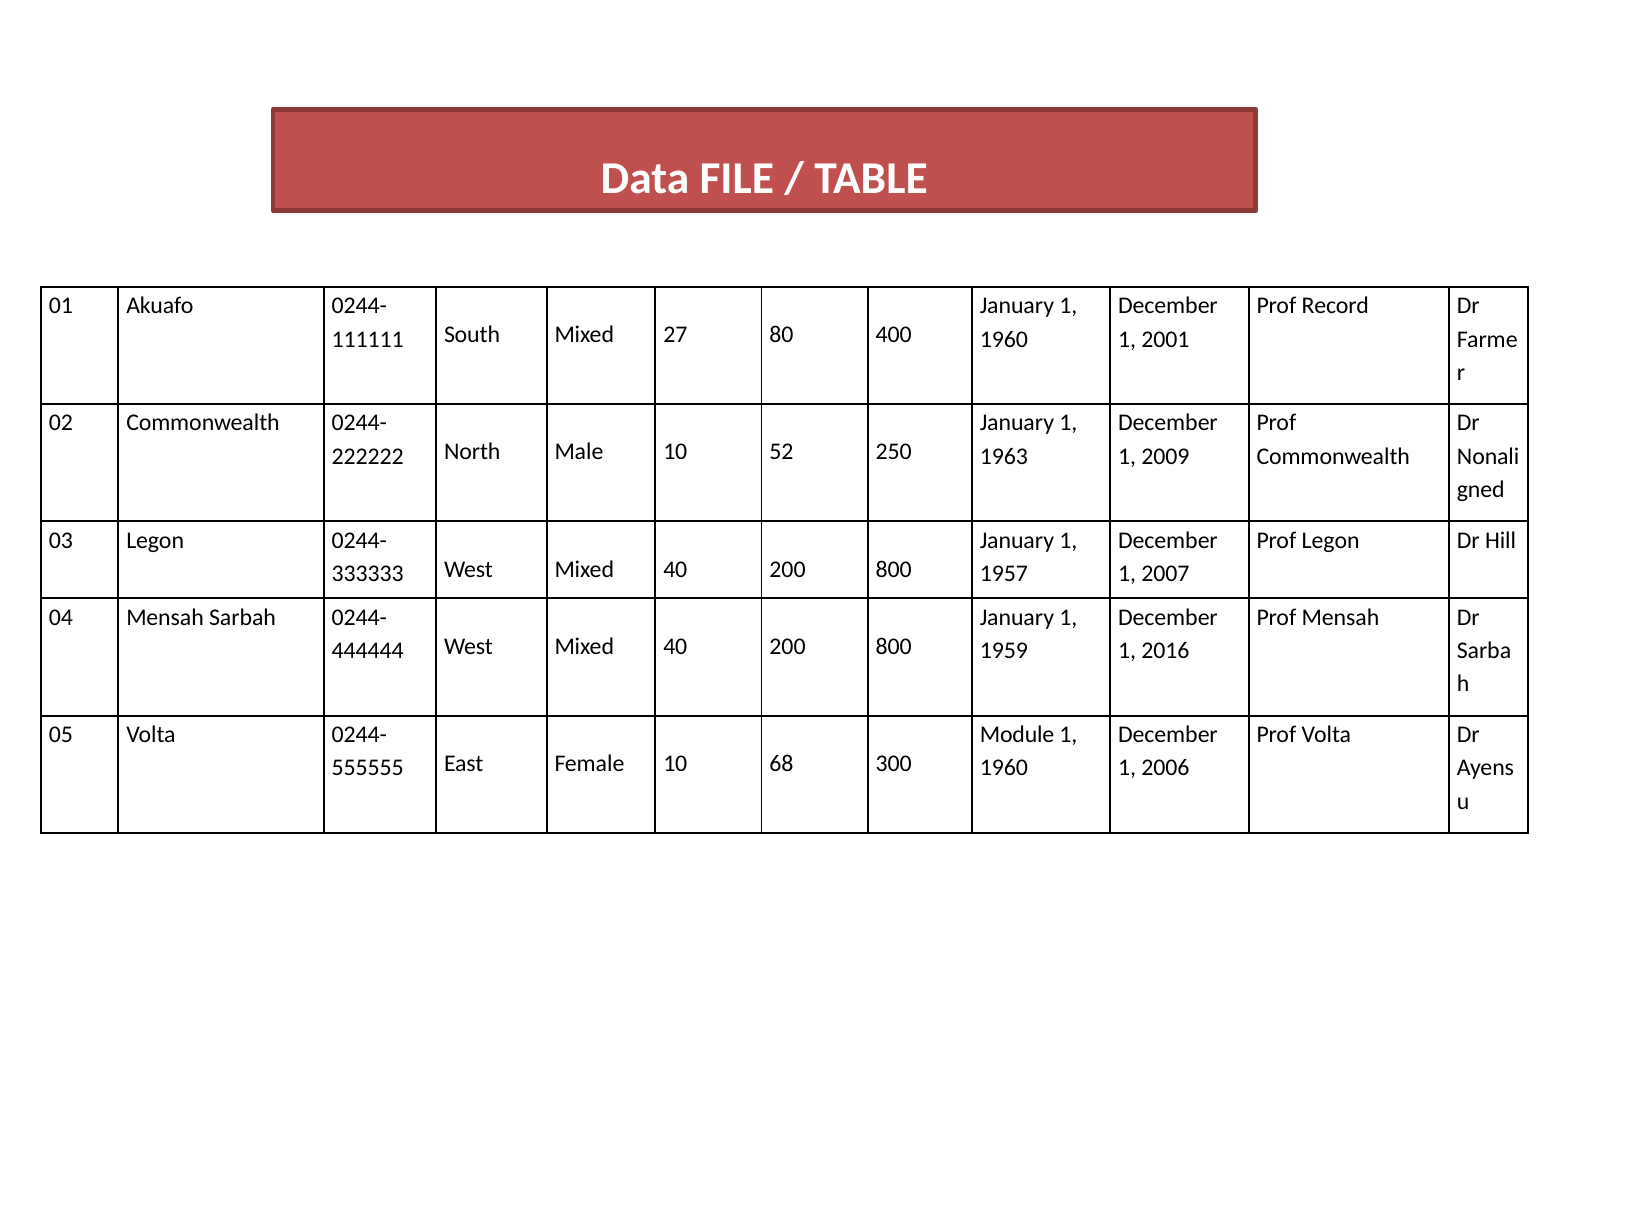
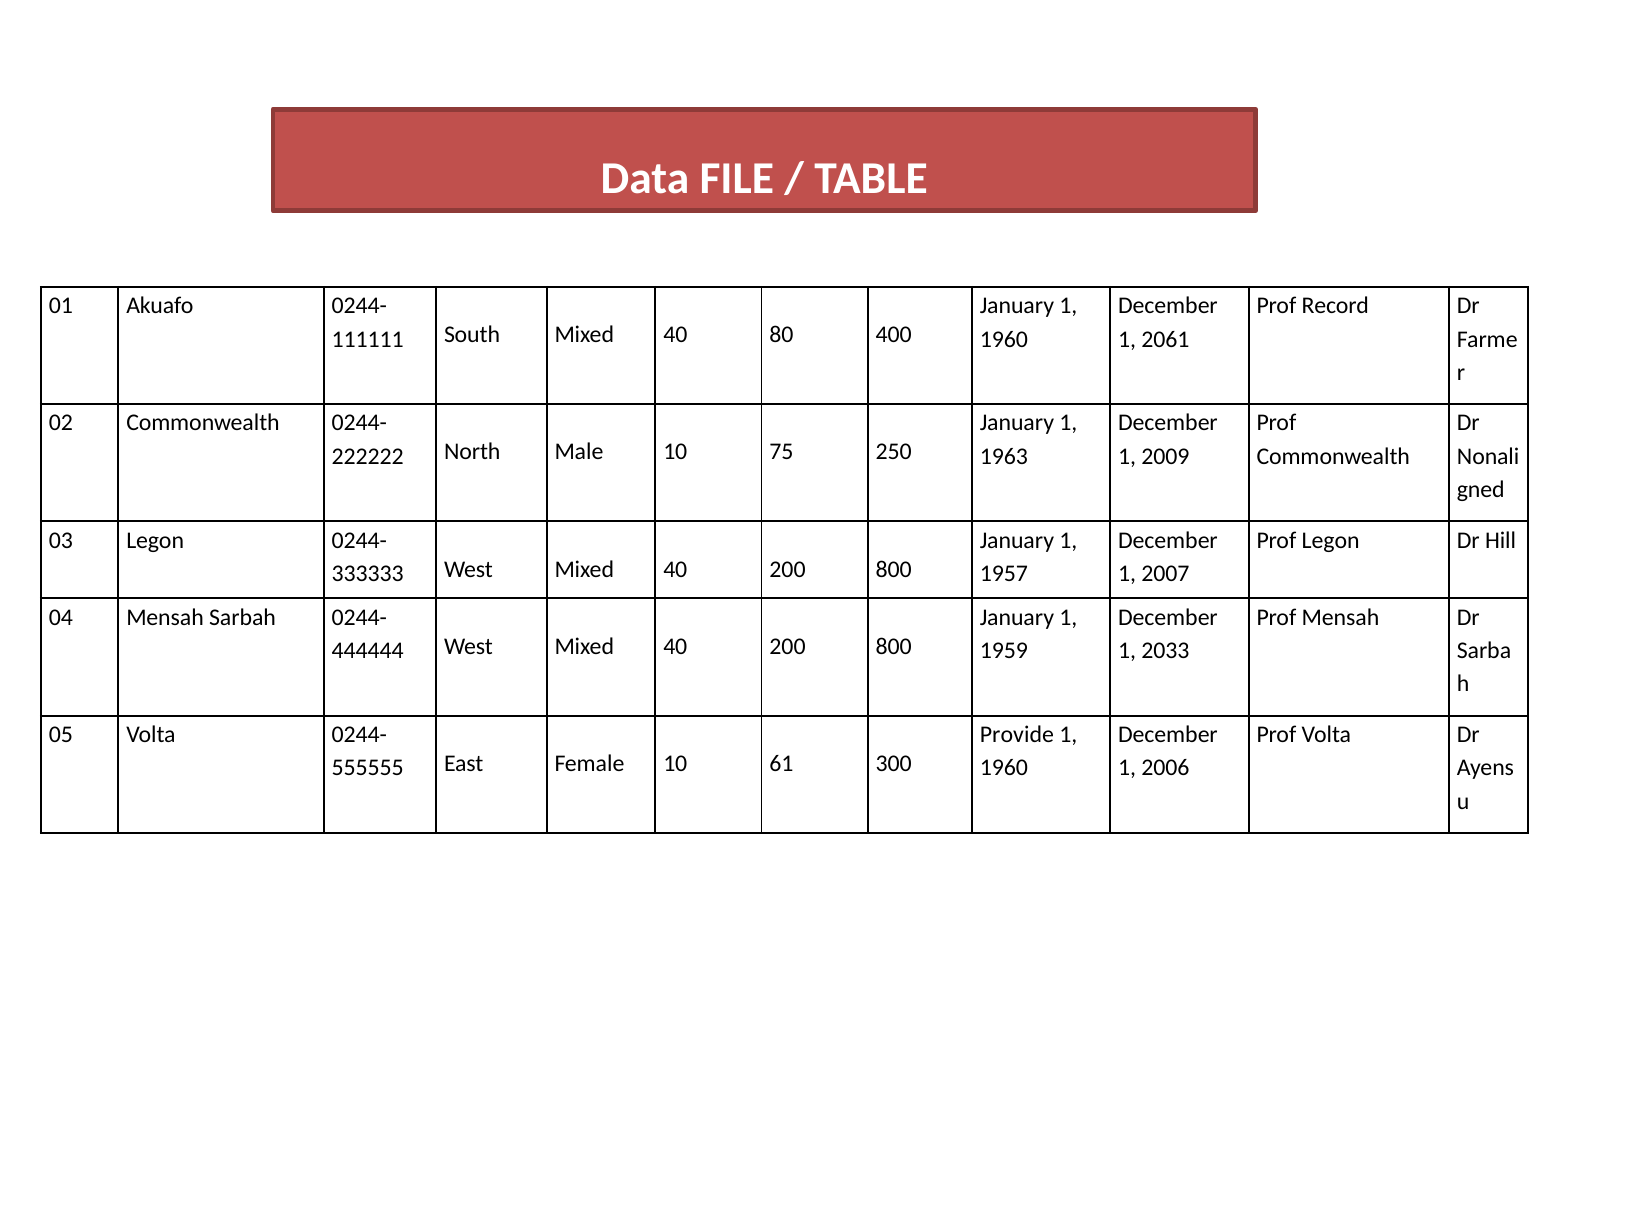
South Mixed 27: 27 -> 40
2001: 2001 -> 2061
52: 52 -> 75
2016: 2016 -> 2033
Module: Module -> Provide
68: 68 -> 61
